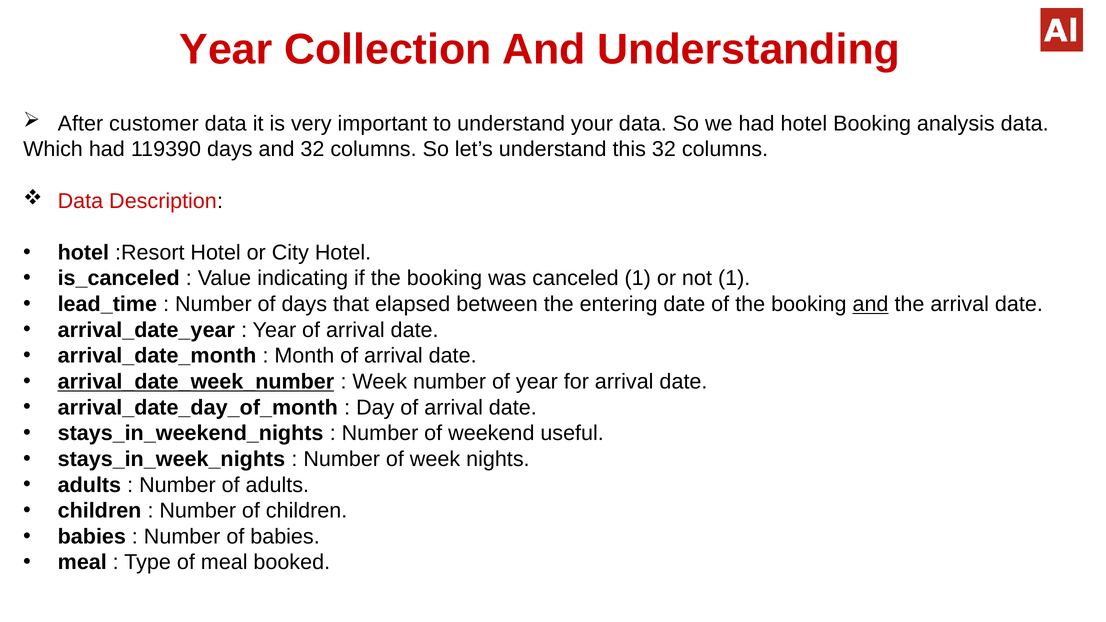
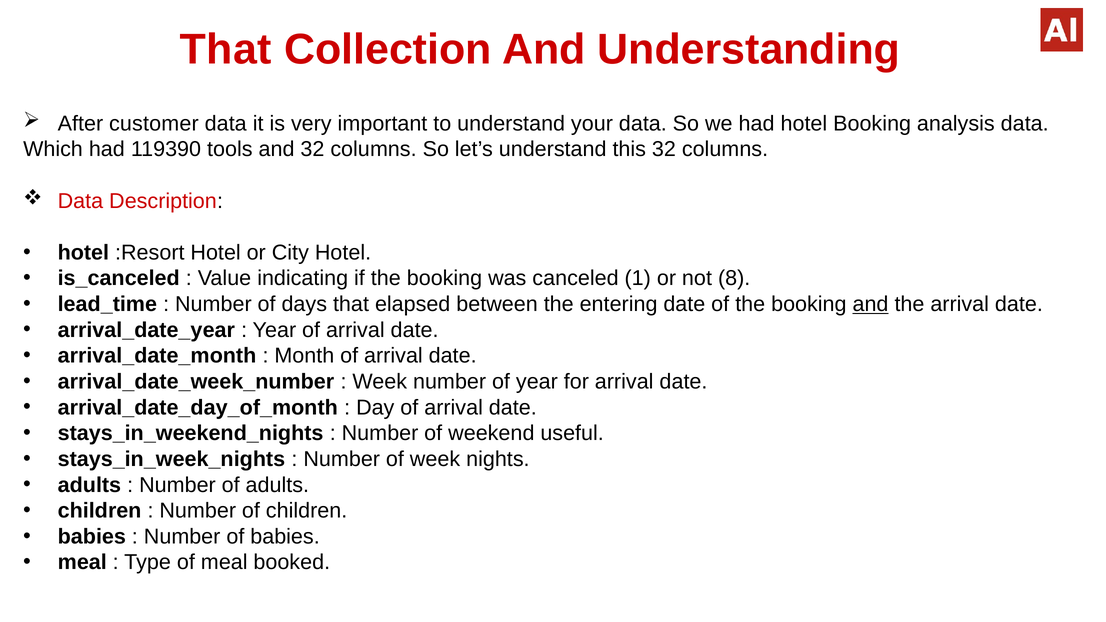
Year at (226, 49): Year -> That
119390 days: days -> tools
not 1: 1 -> 8
arrival_date_week_number underline: present -> none
